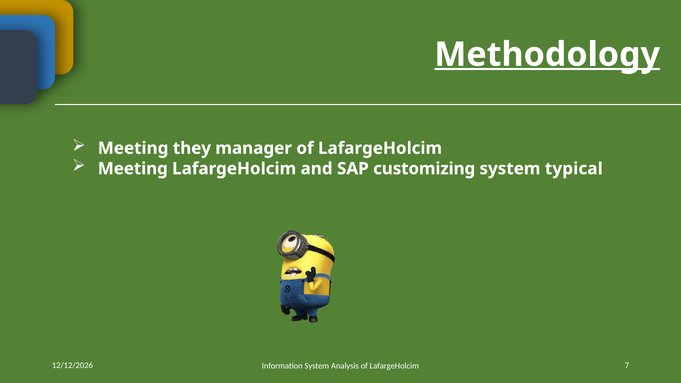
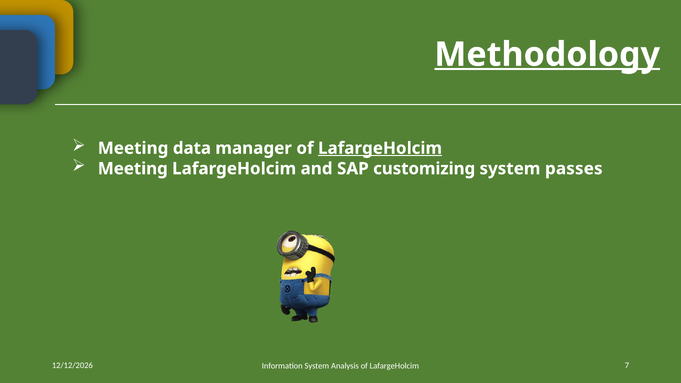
they: they -> data
LafargeHolcim at (380, 148) underline: none -> present
typical: typical -> passes
